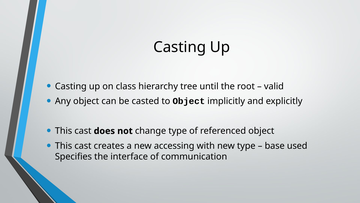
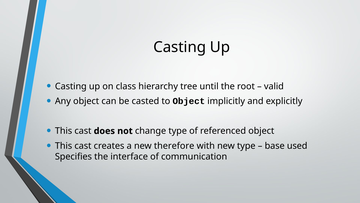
accessing: accessing -> therefore
